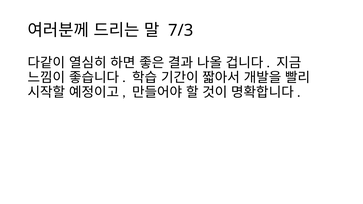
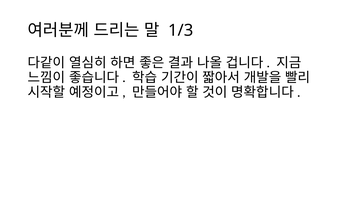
7/3: 7/3 -> 1/3
